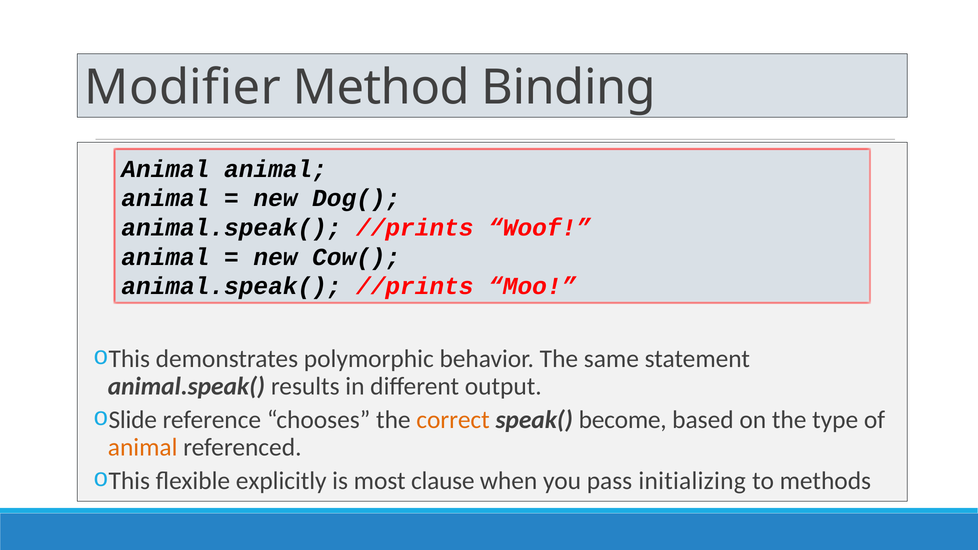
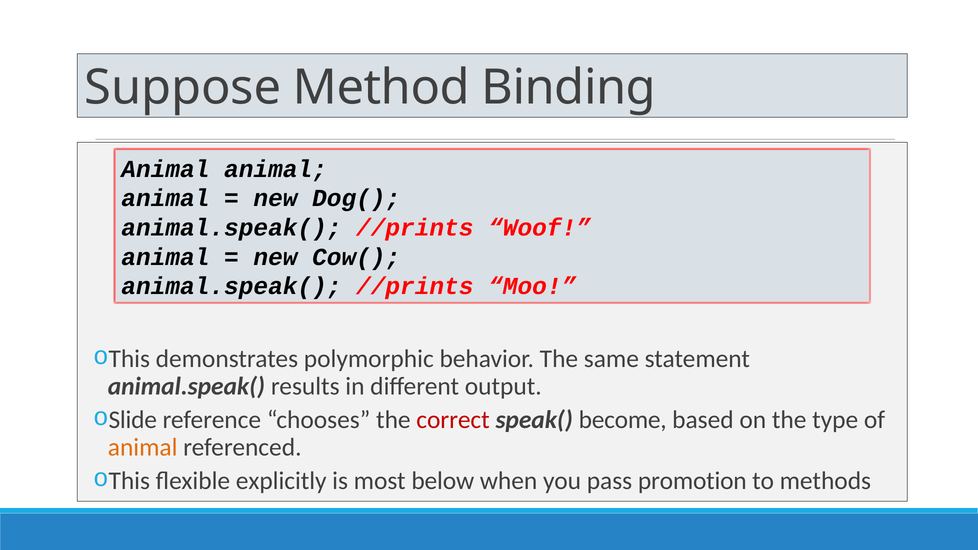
Modifier: Modifier -> Suppose
correct colour: orange -> red
clause: clause -> below
initializing: initializing -> promotion
